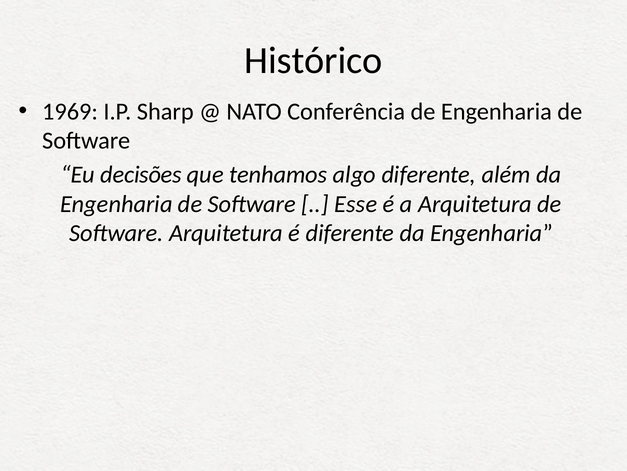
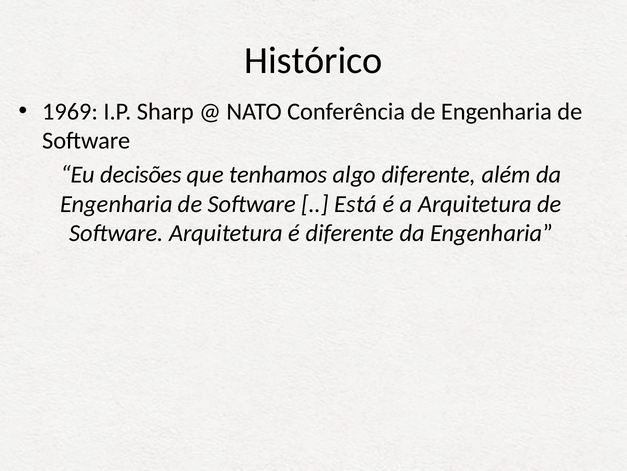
Esse: Esse -> Está
